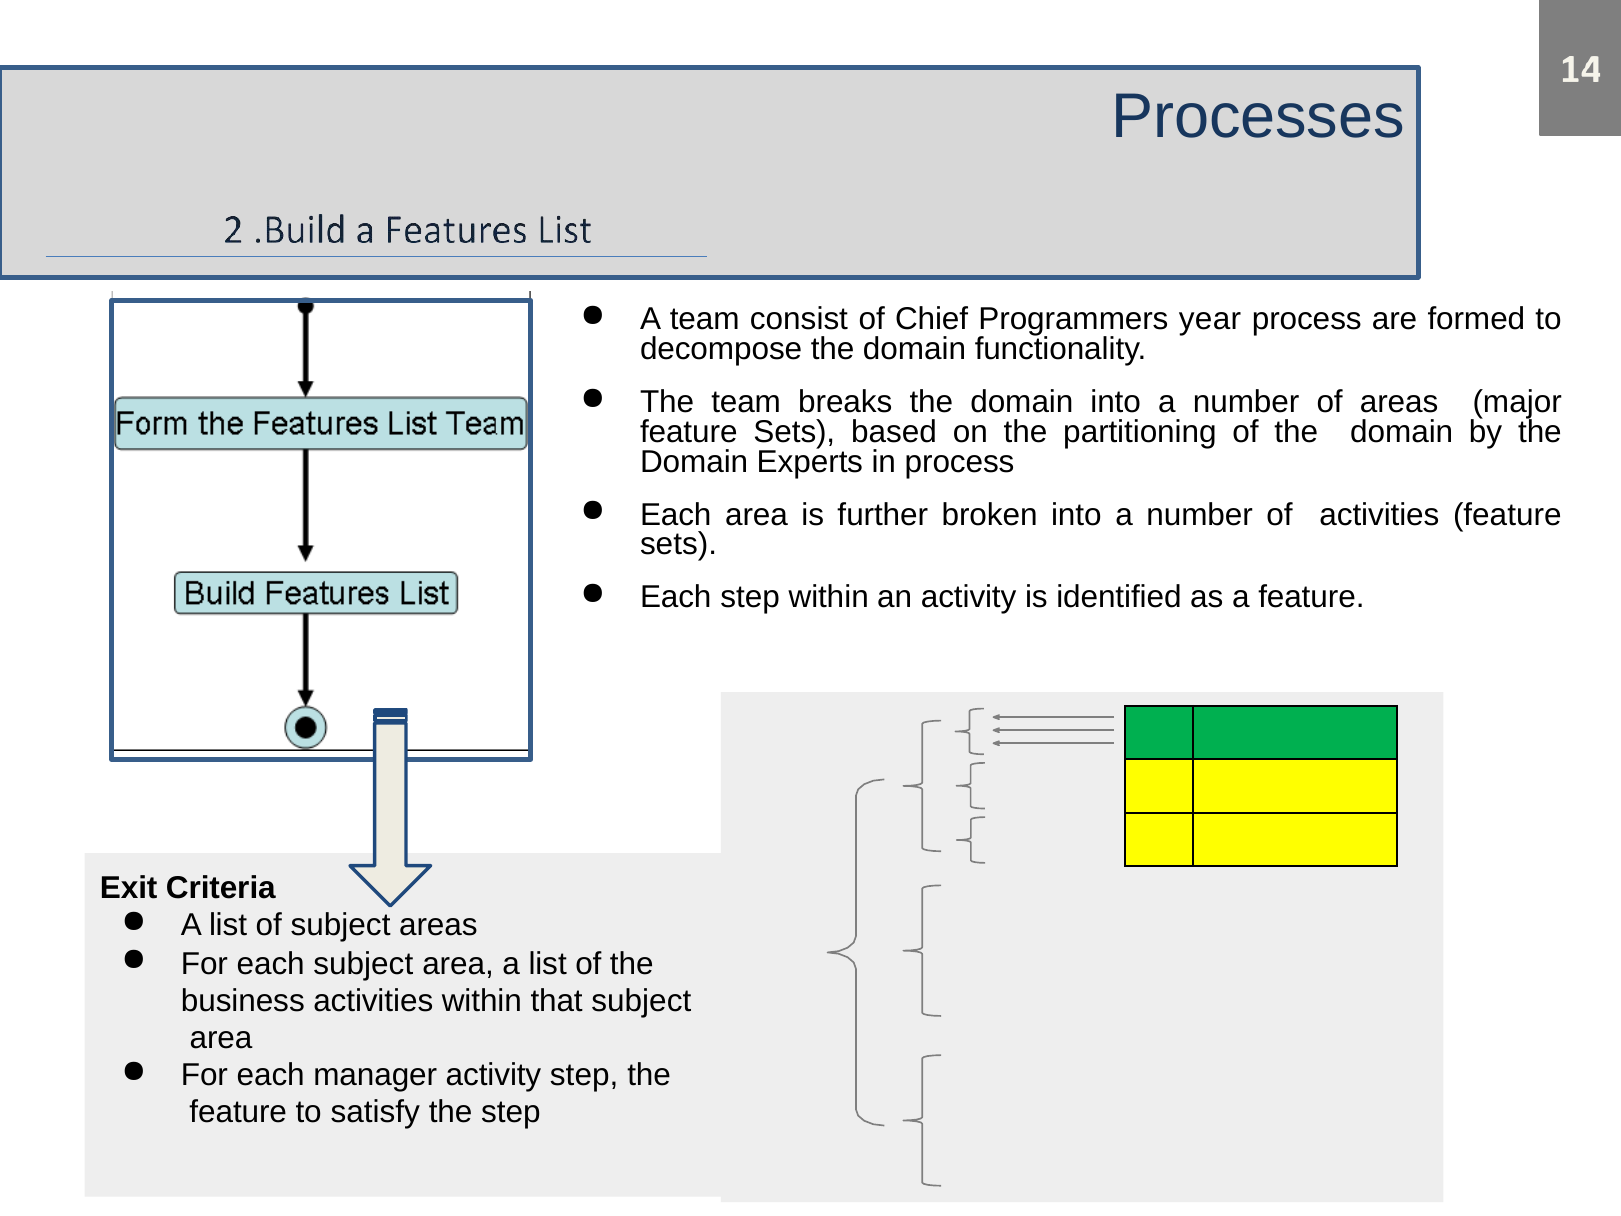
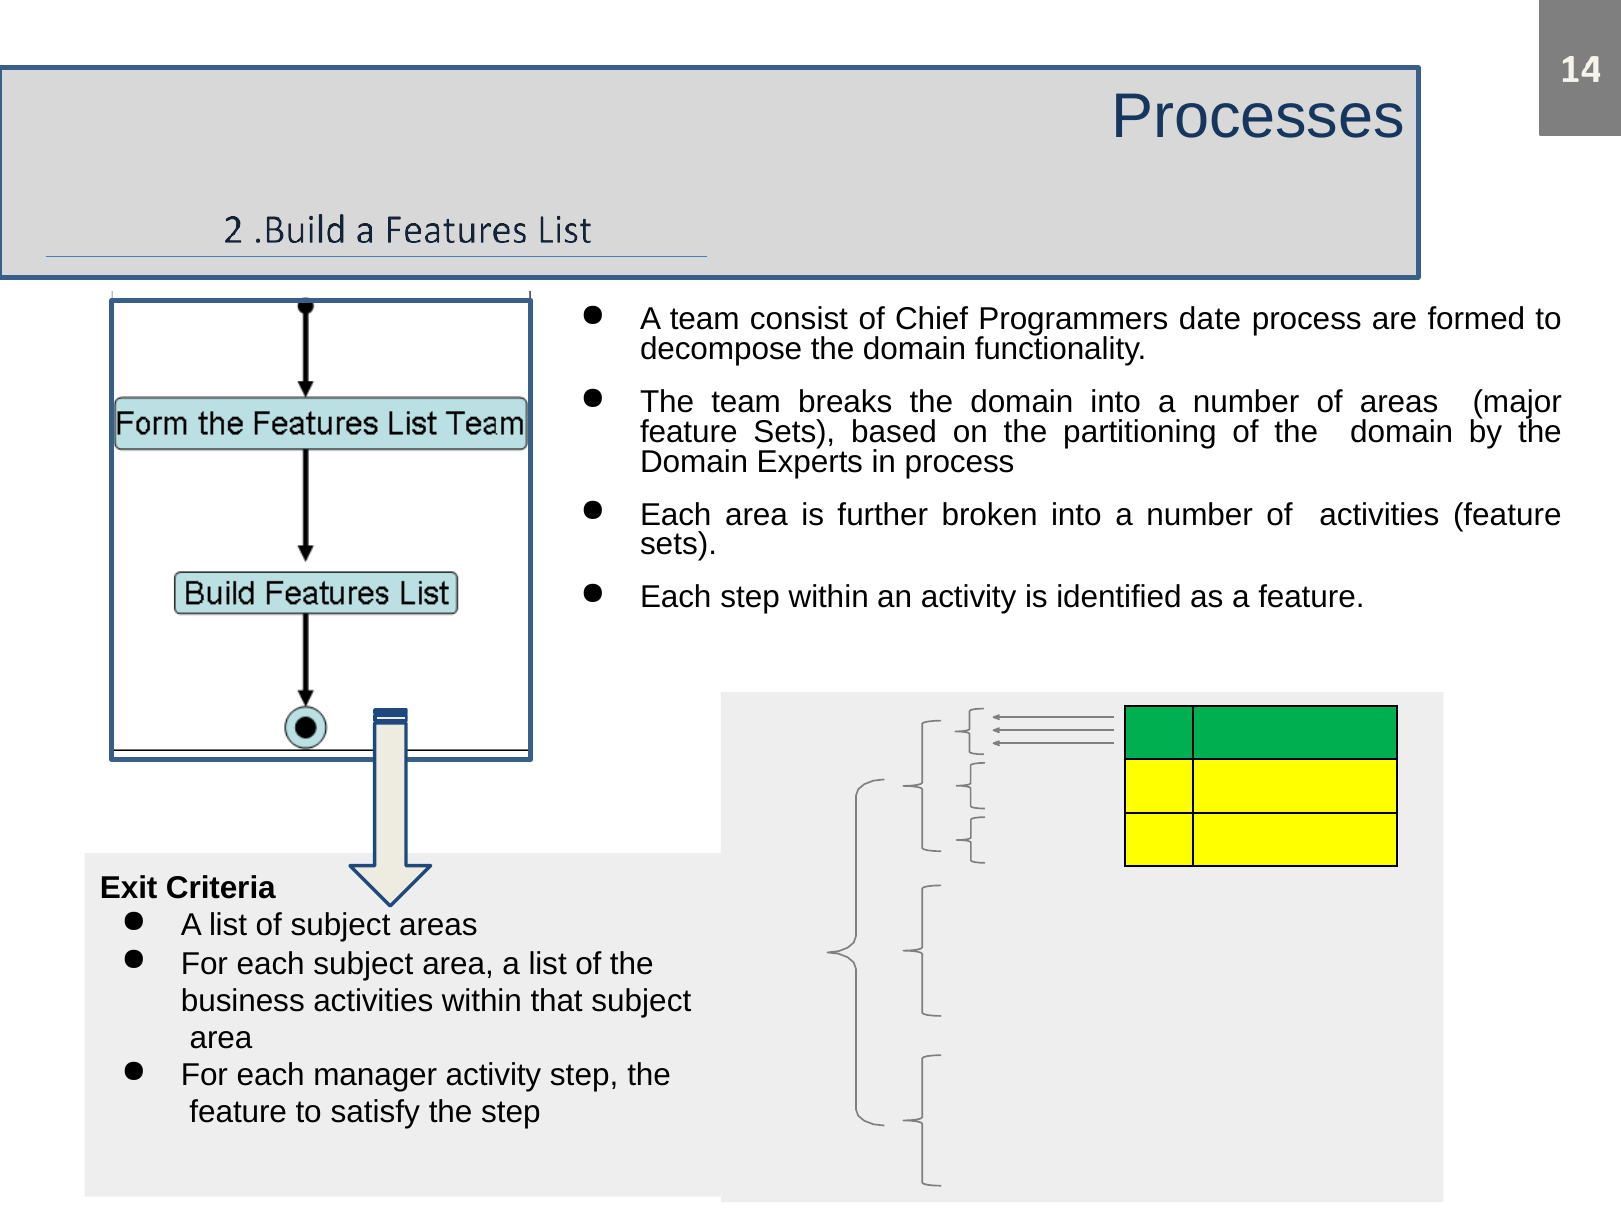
year: year -> date
